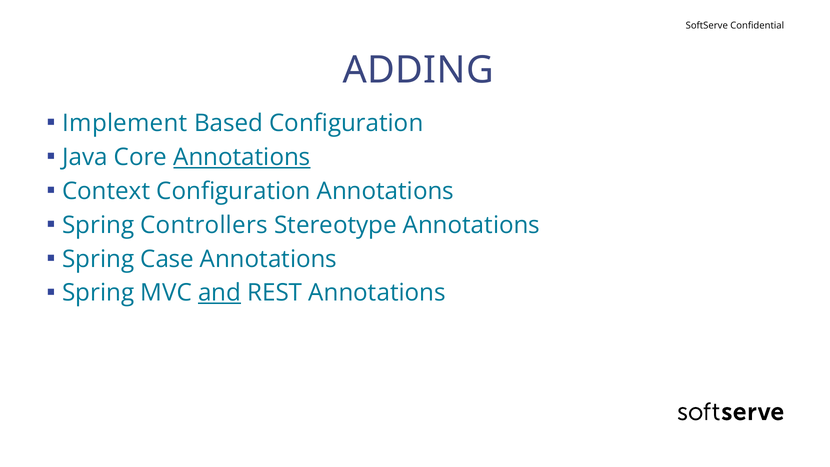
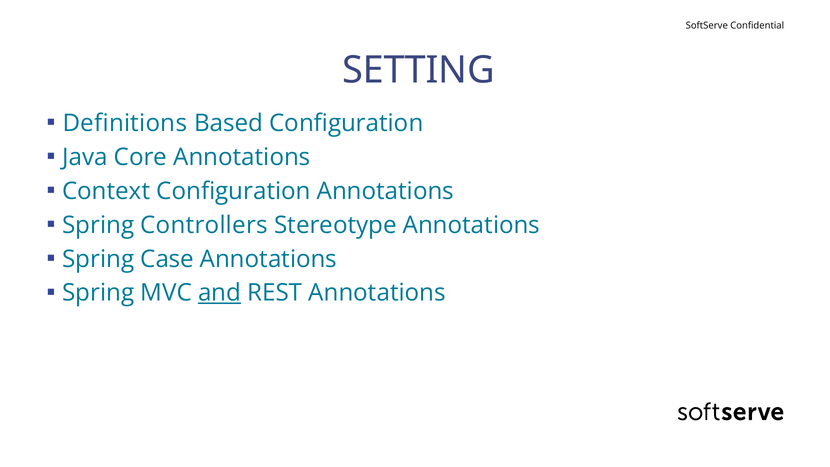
ADDING: ADDING -> SETTING
Implement: Implement -> Definitions
Annotations at (242, 157) underline: present -> none
